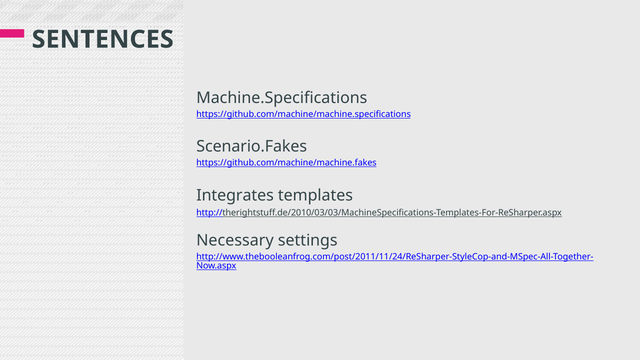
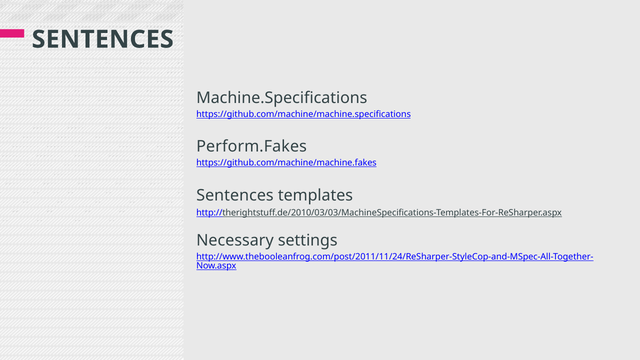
Scenario.Fakes: Scenario.Fakes -> Perform.Fakes
Integrates at (235, 195): Integrates -> Sentences
